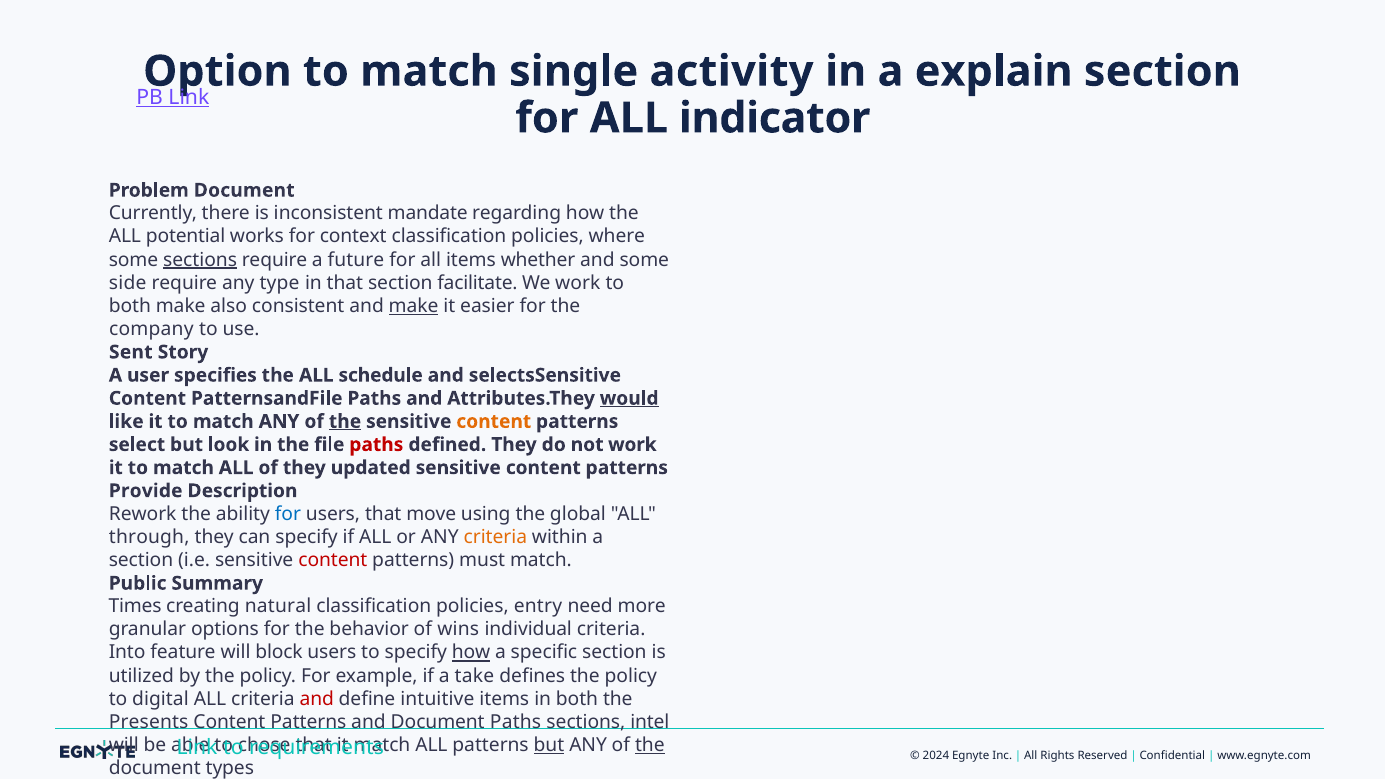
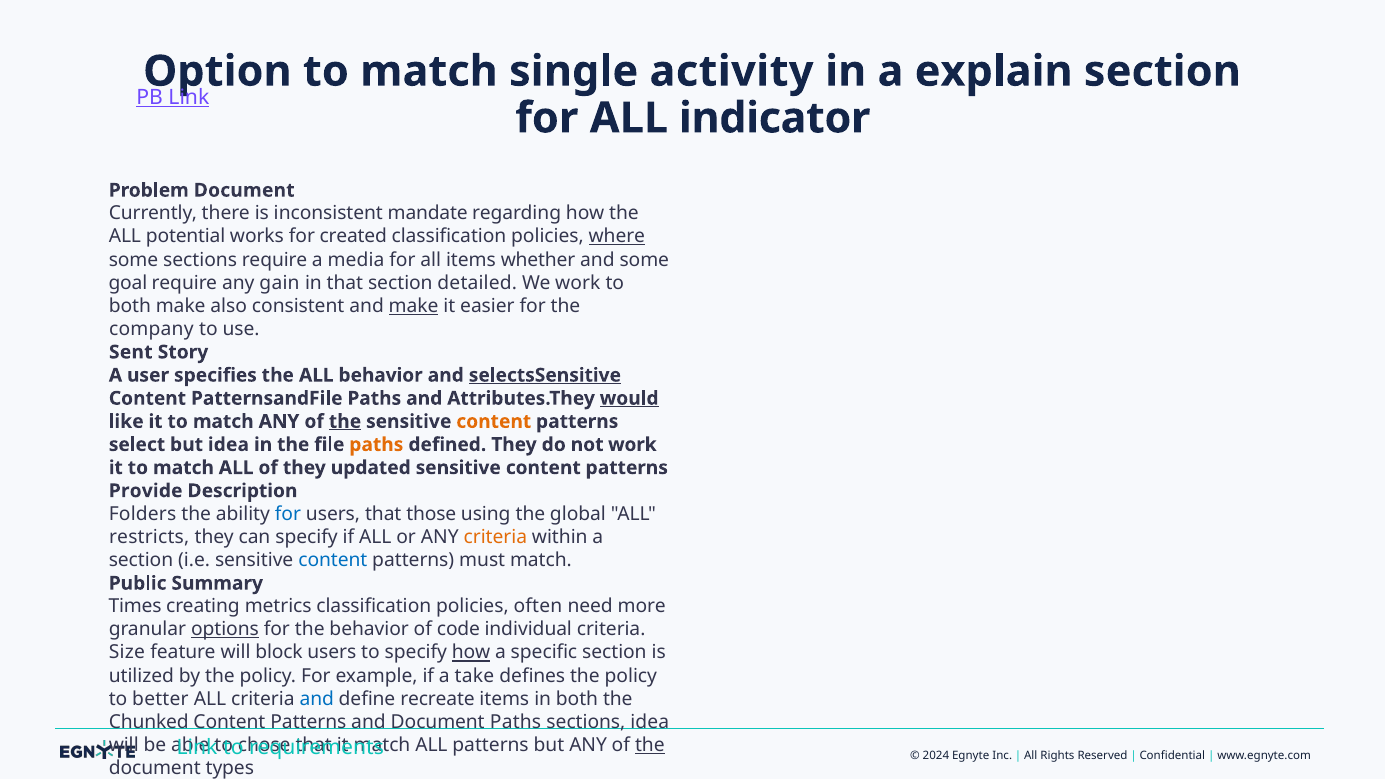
context: context -> created
where underline: none -> present
sections at (200, 260) underline: present -> none
future: future -> media
side: side -> goal
type: type -> gain
facilitate: facilitate -> detailed
ALL schedule: schedule -> behavior
selectsSensitive underline: none -> present
but look: look -> idea
paths at (376, 445) colour: red -> orange
Rework: Rework -> Folders
move: move -> those
through: through -> restricts
content at (333, 560) colour: red -> blue
natural: natural -> metrics
entry: entry -> often
options underline: none -> present
wins: wins -> code
Into: Into -> Size
digital: digital -> better
and at (317, 699) colour: red -> blue
intuitive: intuitive -> recreate
Presents: Presents -> Chunked
sections intel: intel -> idea
but at (549, 745) underline: present -> none
